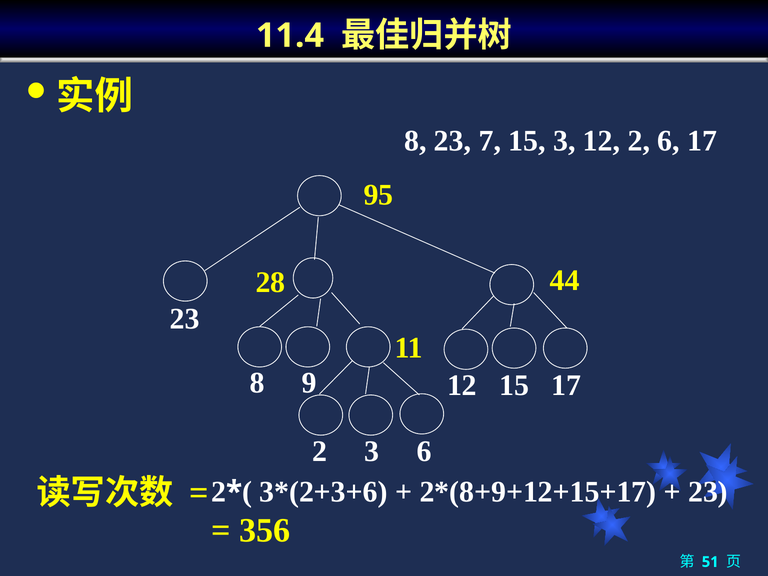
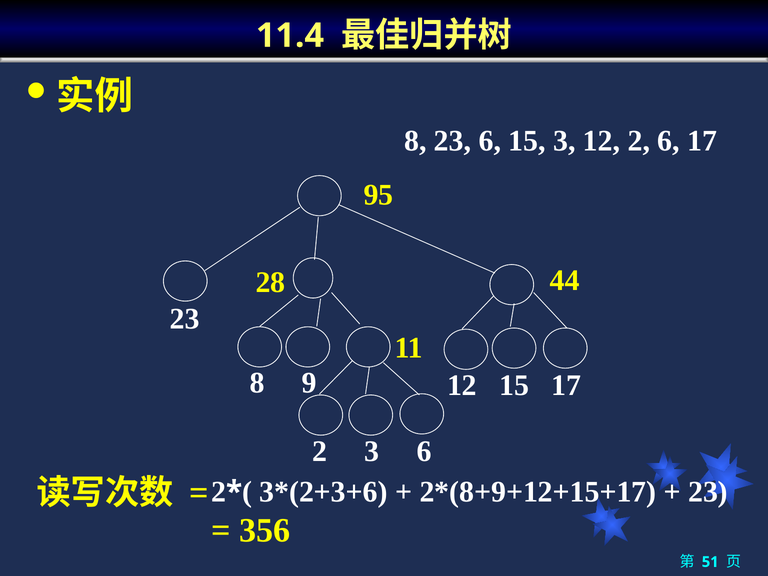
23 7: 7 -> 6
